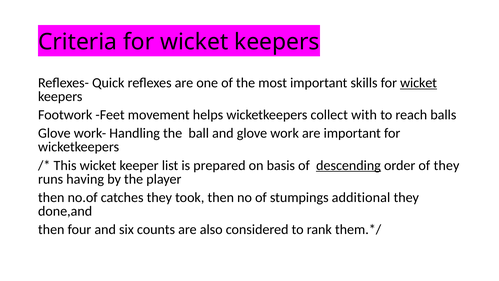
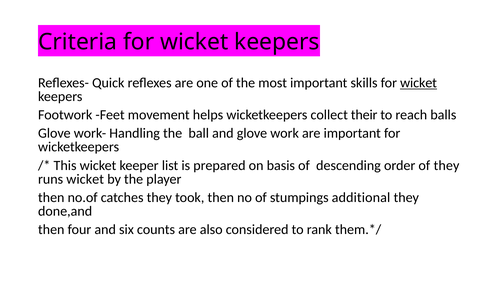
with: with -> their
descending underline: present -> none
runs having: having -> wicket
